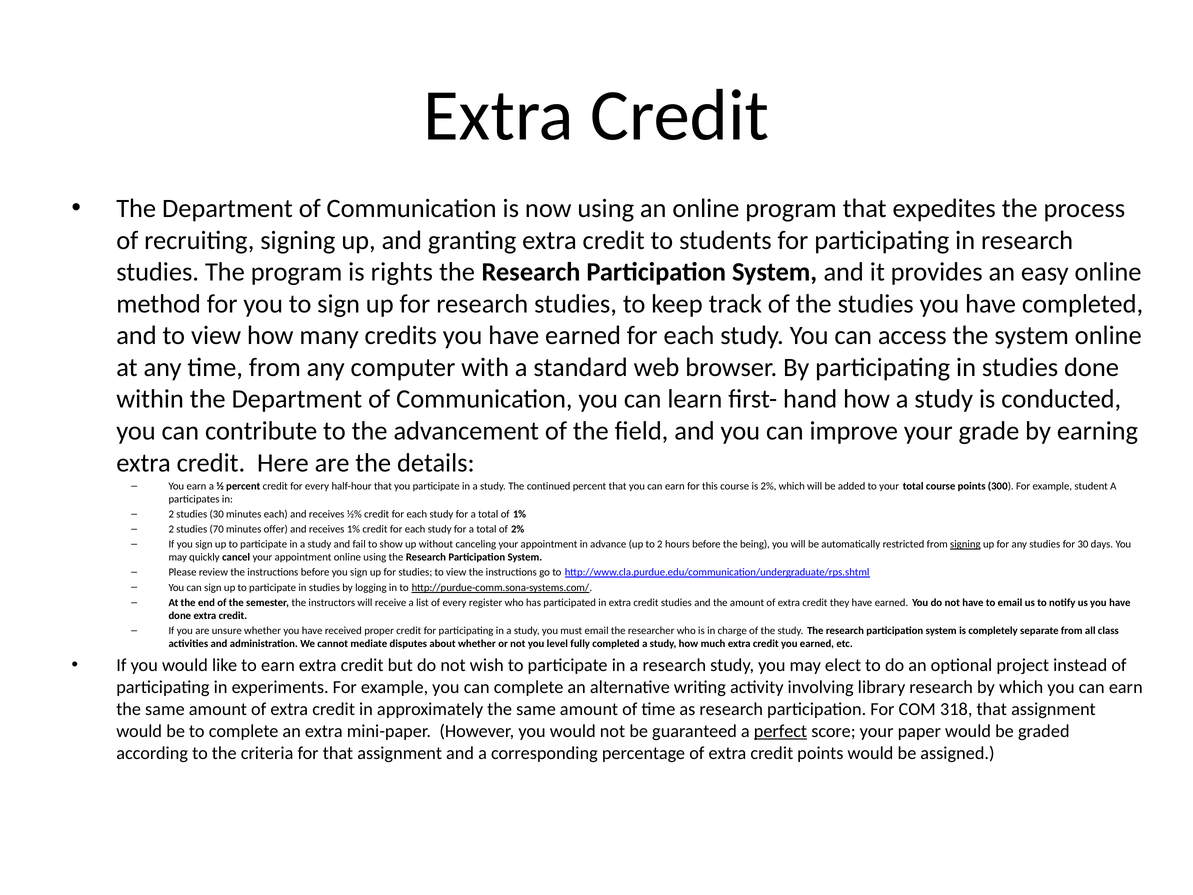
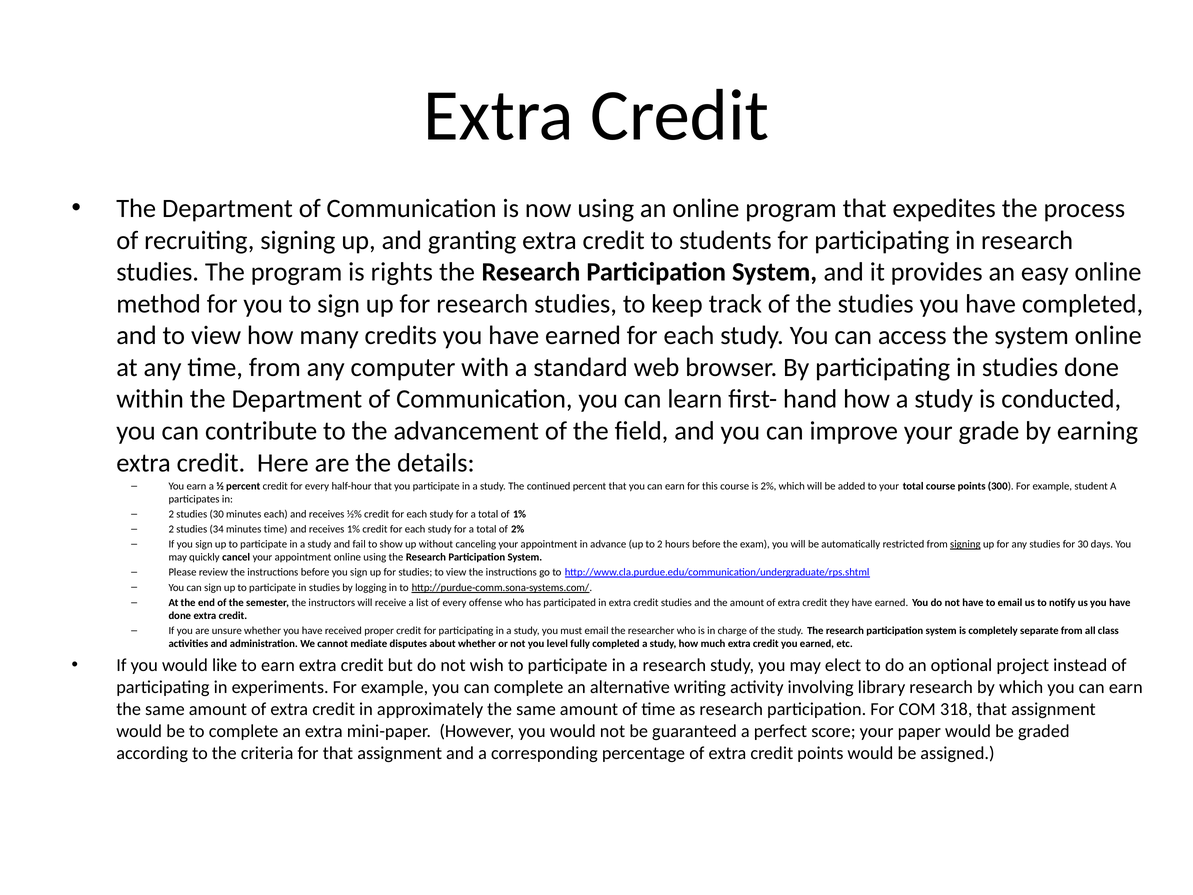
70: 70 -> 34
minutes offer: offer -> time
being: being -> exam
register: register -> offense
perfect underline: present -> none
